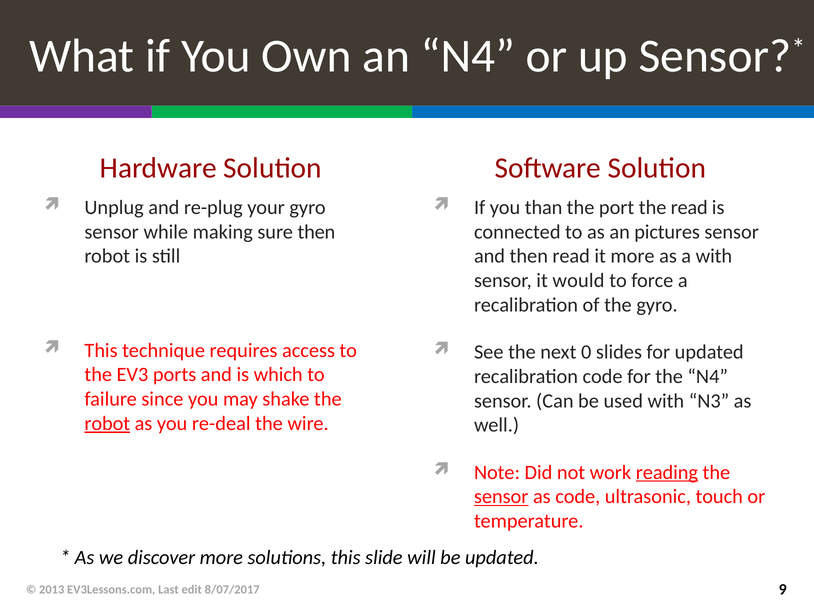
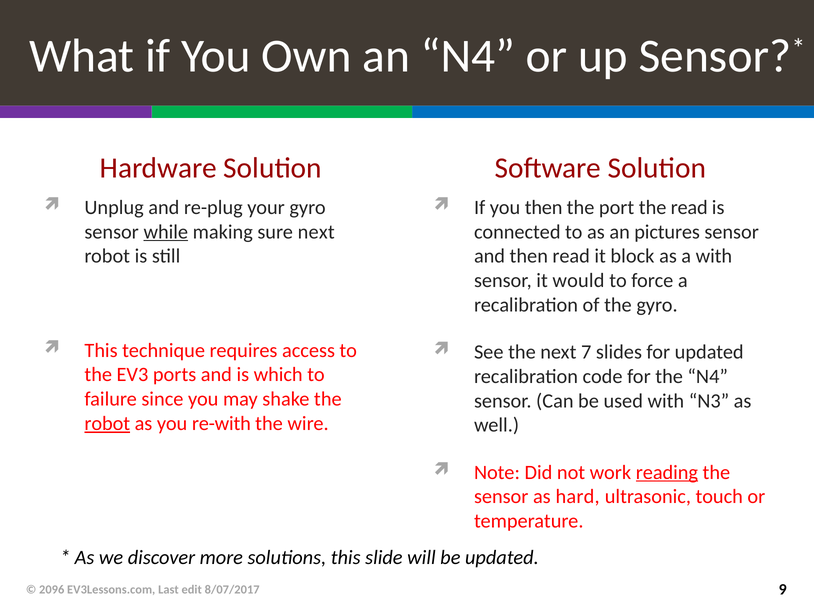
you than: than -> then
while underline: none -> present
sure then: then -> next
it more: more -> block
0: 0 -> 7
re-deal: re-deal -> re-with
sensor at (501, 497) underline: present -> none
as code: code -> hard
2013: 2013 -> 2096
